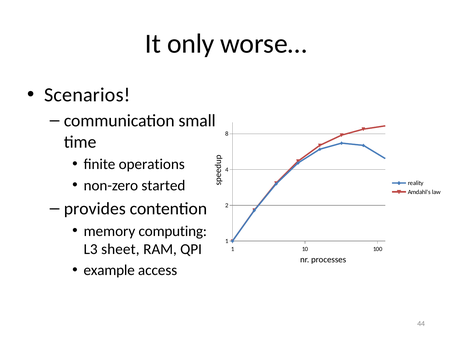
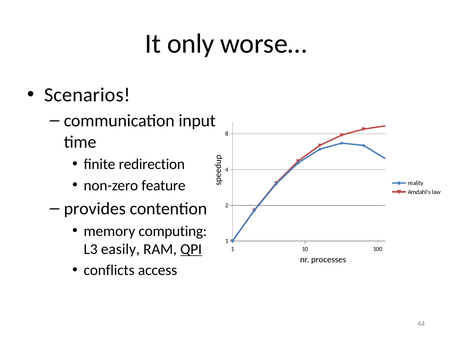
small: small -> input
operations: operations -> redirection
started: started -> feature
sheet: sheet -> easily
QPI underline: none -> present
example: example -> conflicts
